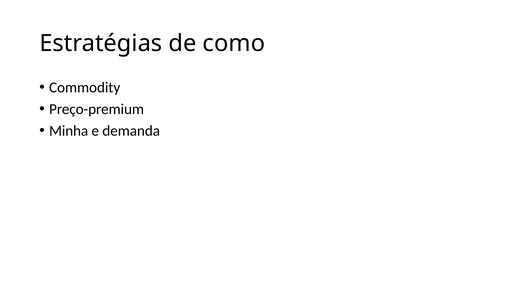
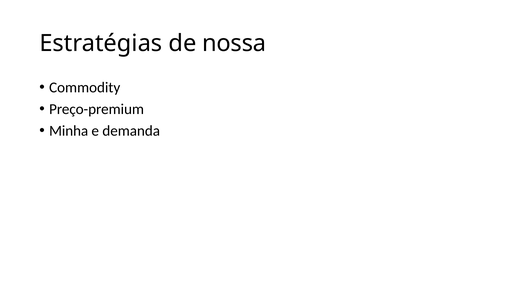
como: como -> nossa
